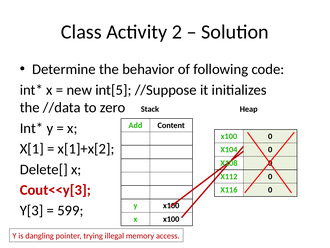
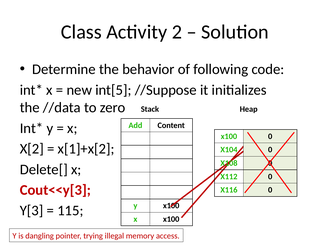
X[1: X[1 -> X[2
599: 599 -> 115
